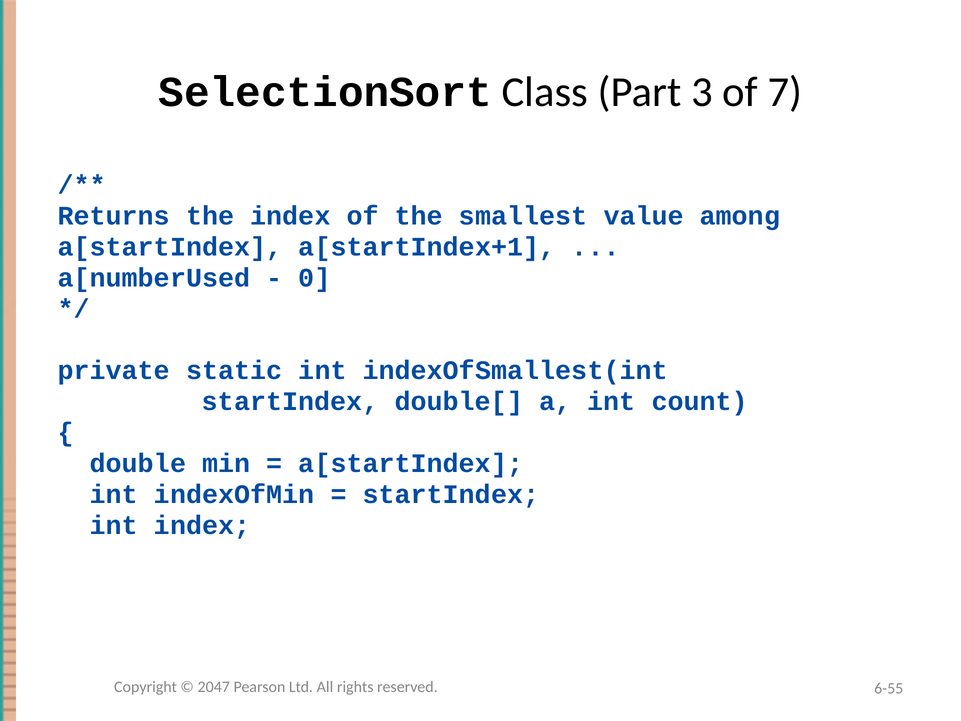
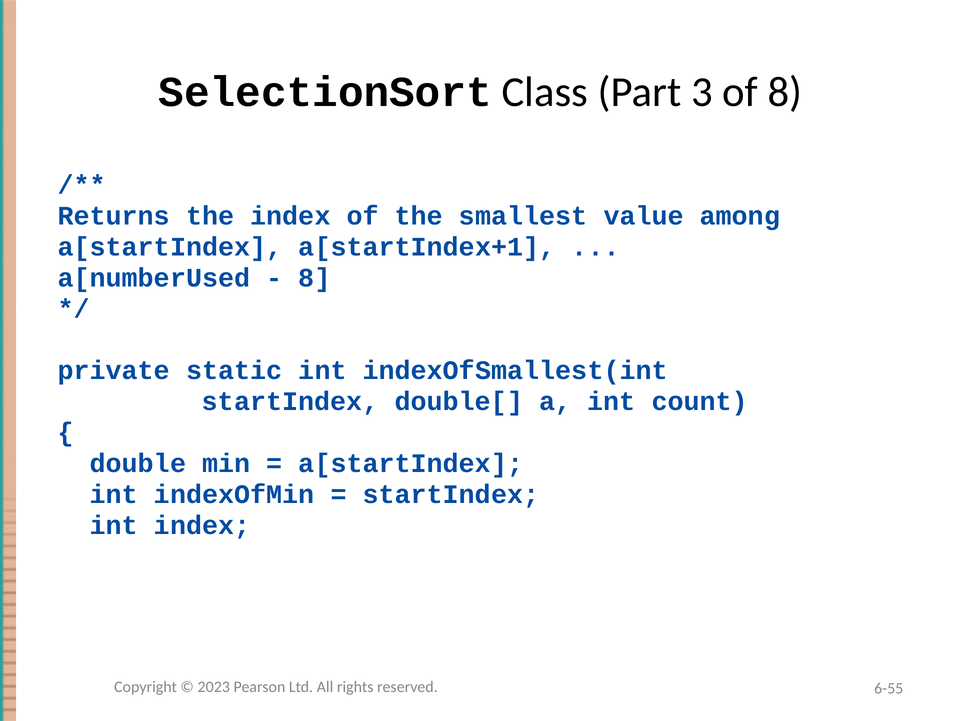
of 7: 7 -> 8
0 at (315, 278): 0 -> 8
2047: 2047 -> 2023
